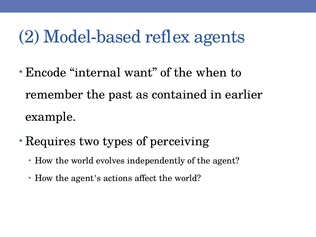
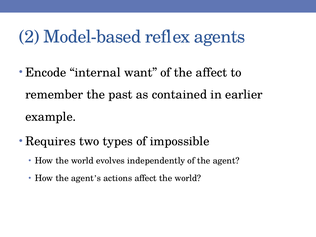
the when: when -> affect
perceiving: perceiving -> impossible
